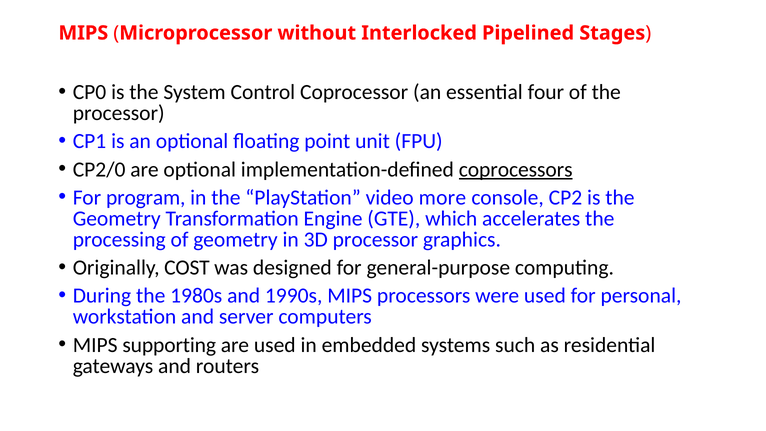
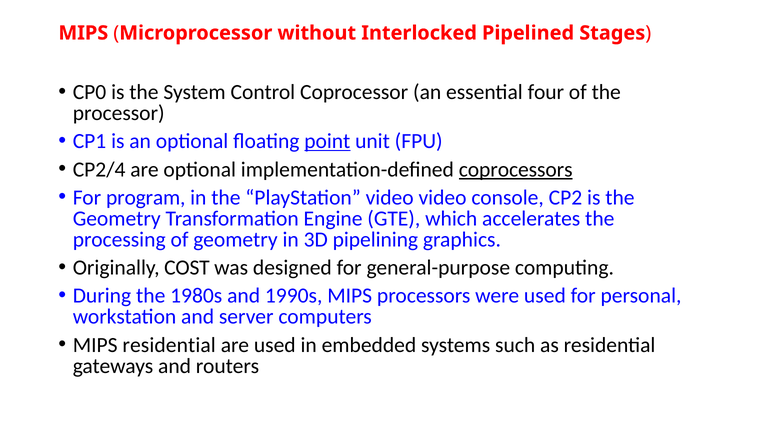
point underline: none -> present
CP2/0: CP2/0 -> CP2/4
video more: more -> video
3D processor: processor -> pipelining
MIPS supporting: supporting -> residential
